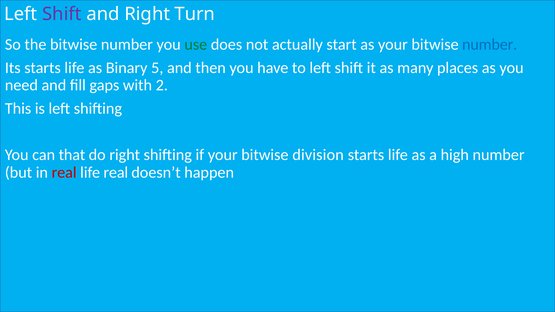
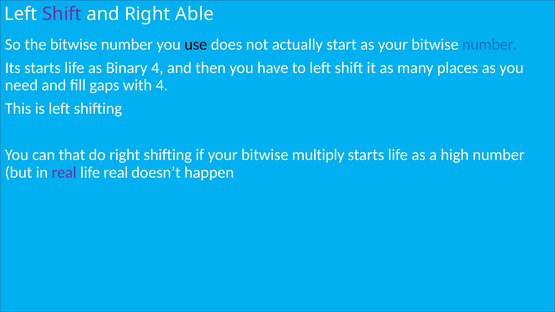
Turn: Turn -> Able
use colour: green -> black
Binary 5: 5 -> 4
with 2: 2 -> 4
division: division -> multiply
real at (64, 173) colour: red -> purple
